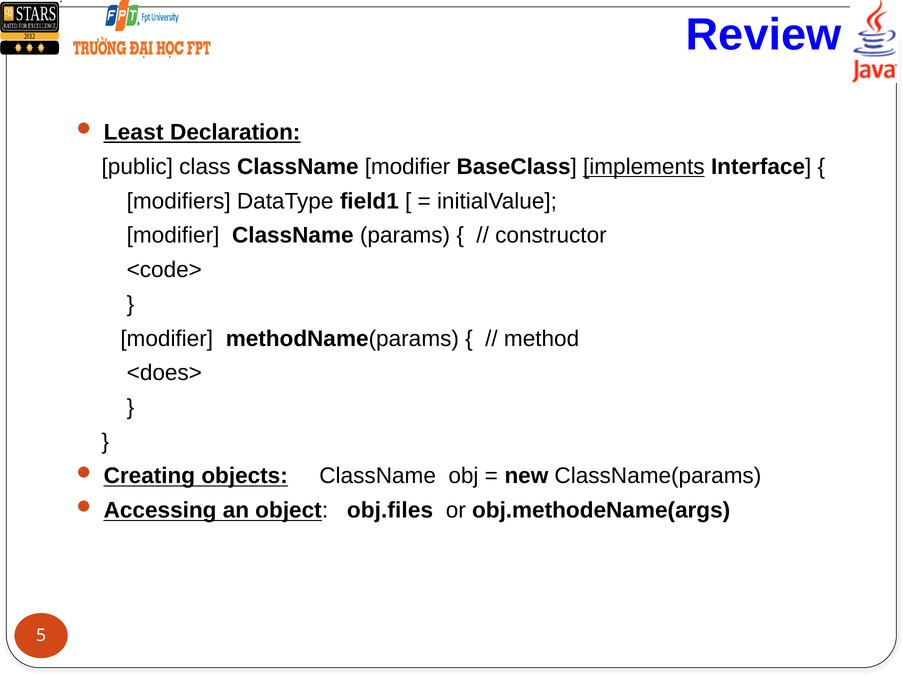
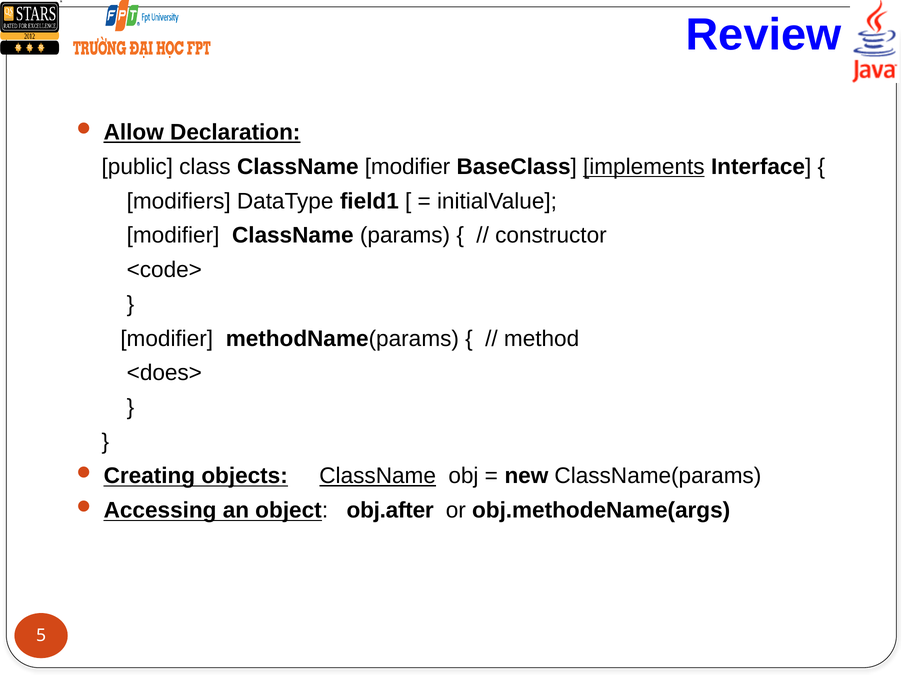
Least: Least -> Allow
ClassName at (378, 476) underline: none -> present
obj.files: obj.files -> obj.after
